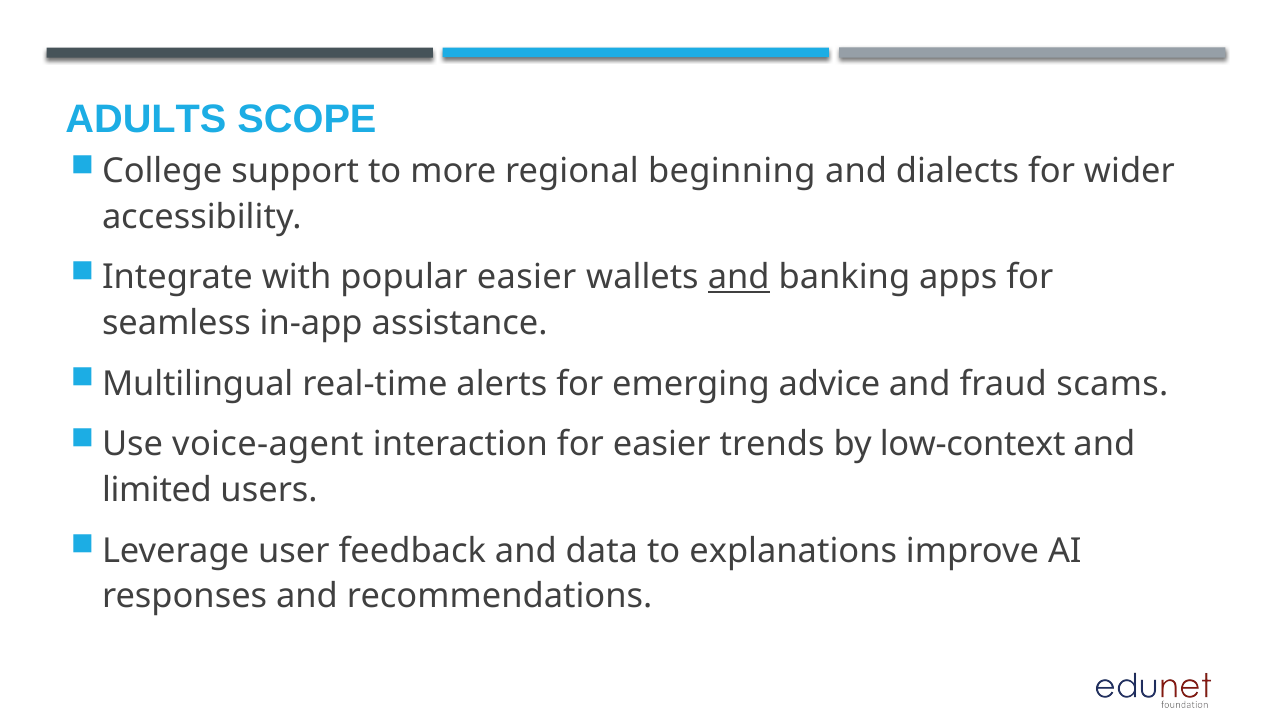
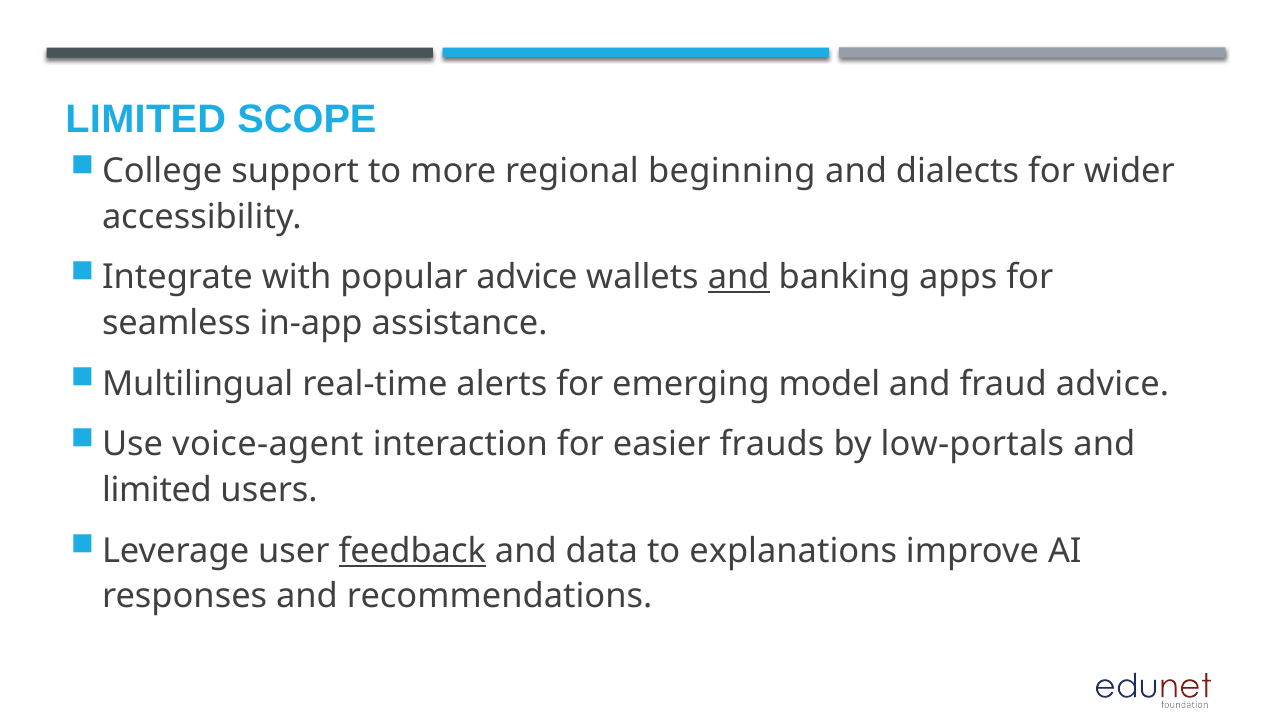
ADULTS at (146, 119): ADULTS -> LIMITED
popular easier: easier -> advice
advice: advice -> model
fraud scams: scams -> advice
trends: trends -> frauds
low-context: low-context -> low-portals
feedback underline: none -> present
